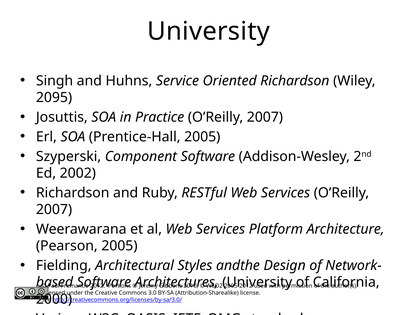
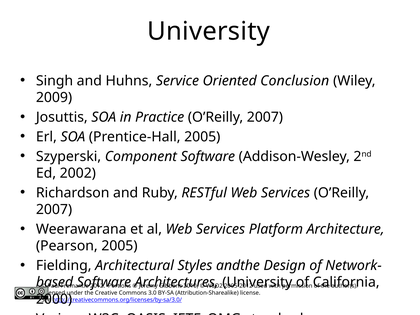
Oriented Richardson: Richardson -> Conclusion
2095: 2095 -> 2009
